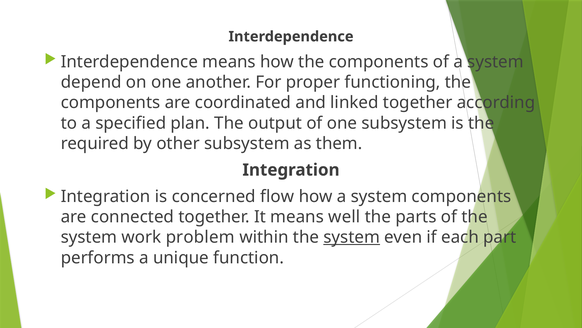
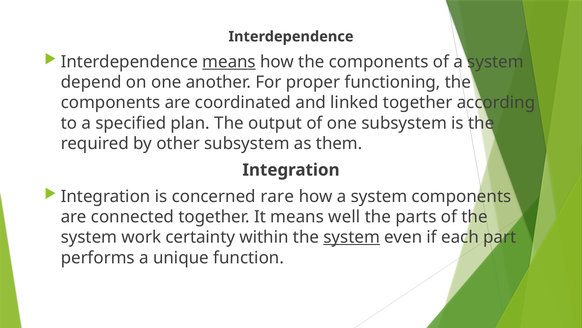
means at (229, 62) underline: none -> present
flow: flow -> rare
problem: problem -> certainty
